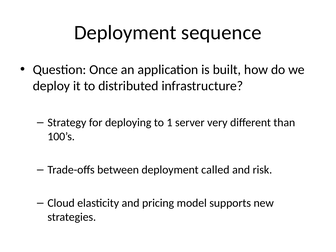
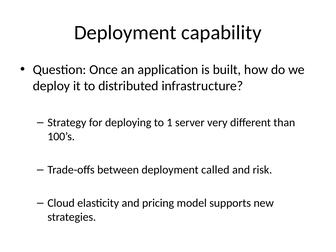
sequence: sequence -> capability
